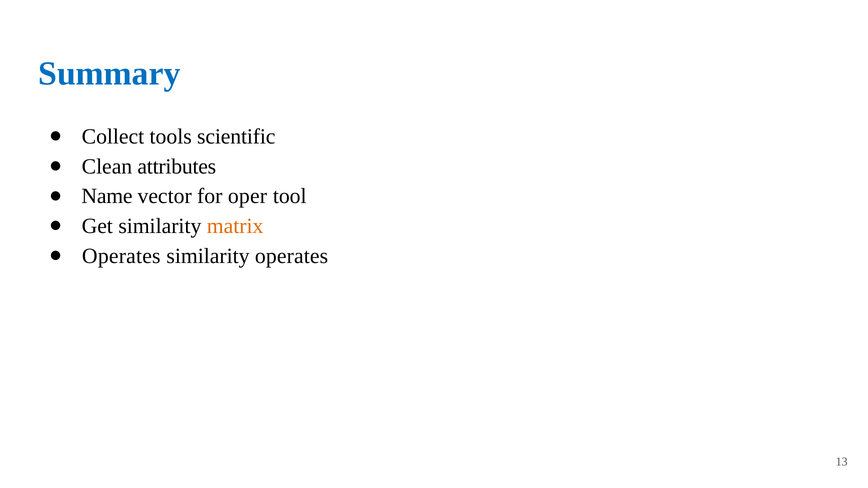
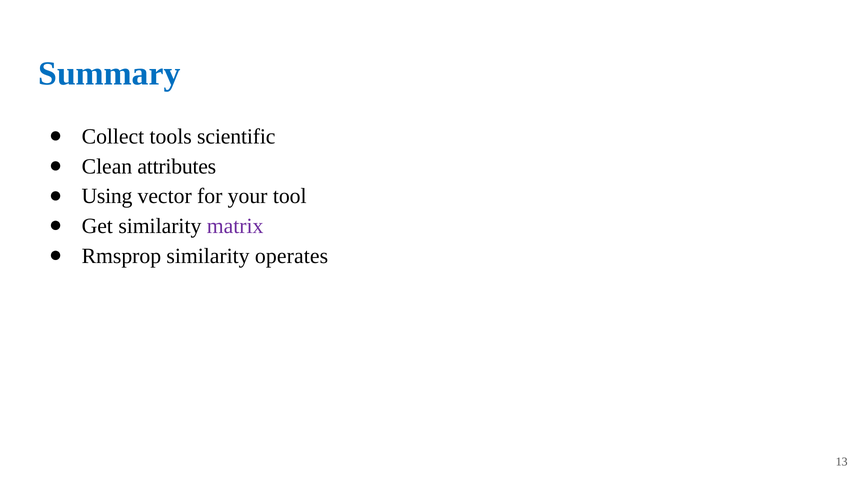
Name: Name -> Using
oper: oper -> your
matrix colour: orange -> purple
Operates at (121, 256): Operates -> Rmsprop
